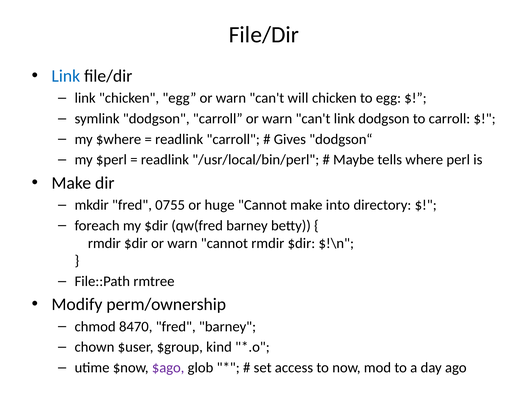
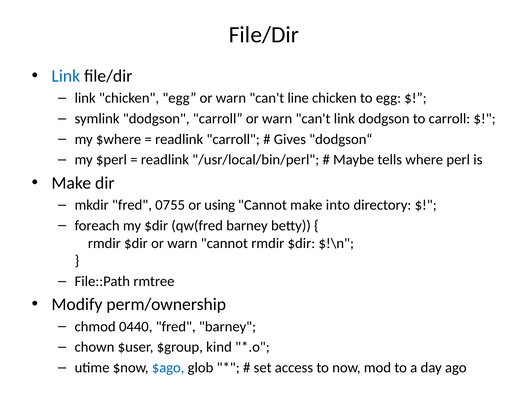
will: will -> line
huge: huge -> using
8470: 8470 -> 0440
$ago colour: purple -> blue
